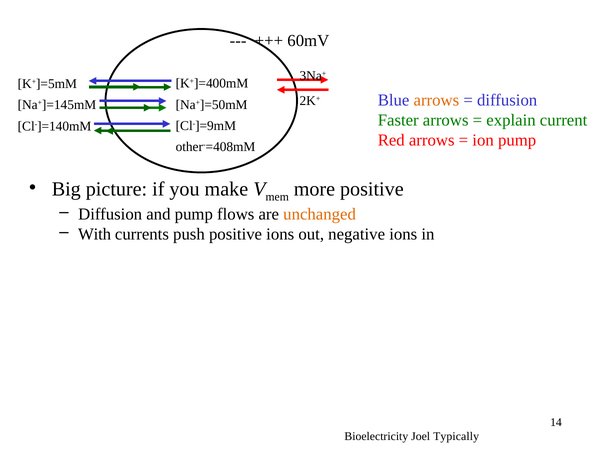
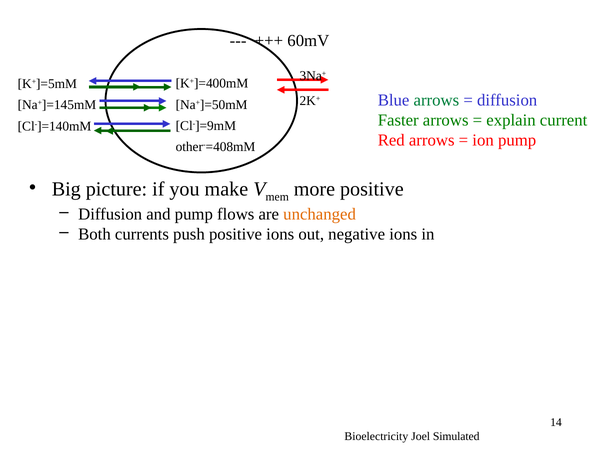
arrows at (436, 100) colour: orange -> green
With: With -> Both
Typically: Typically -> Simulated
